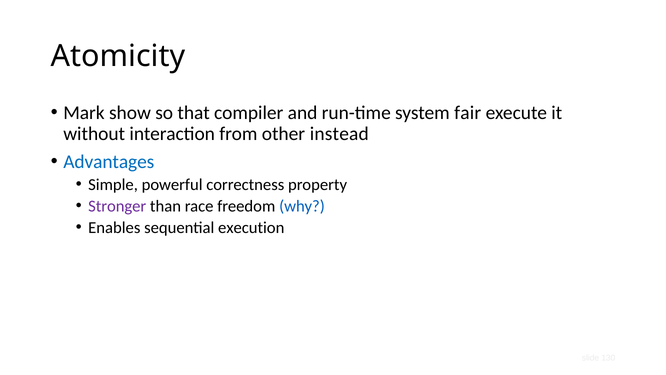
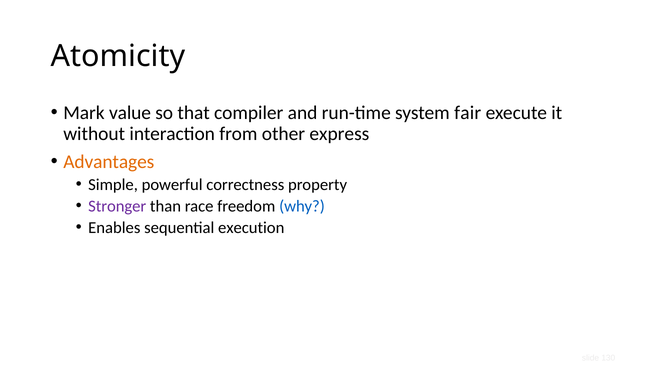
show: show -> value
instead: instead -> express
Advantages colour: blue -> orange
